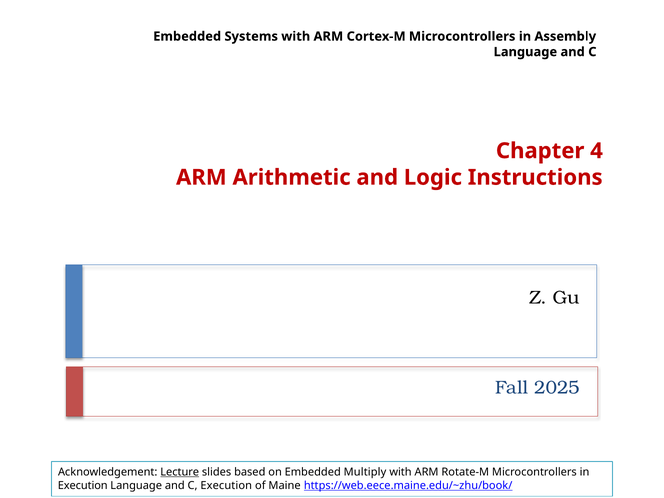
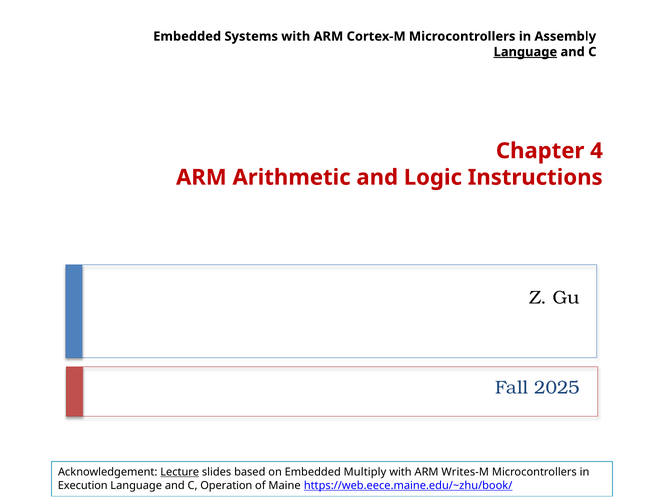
Language at (525, 52) underline: none -> present
Rotate-M: Rotate-M -> Writes-M
C Execution: Execution -> Operation
